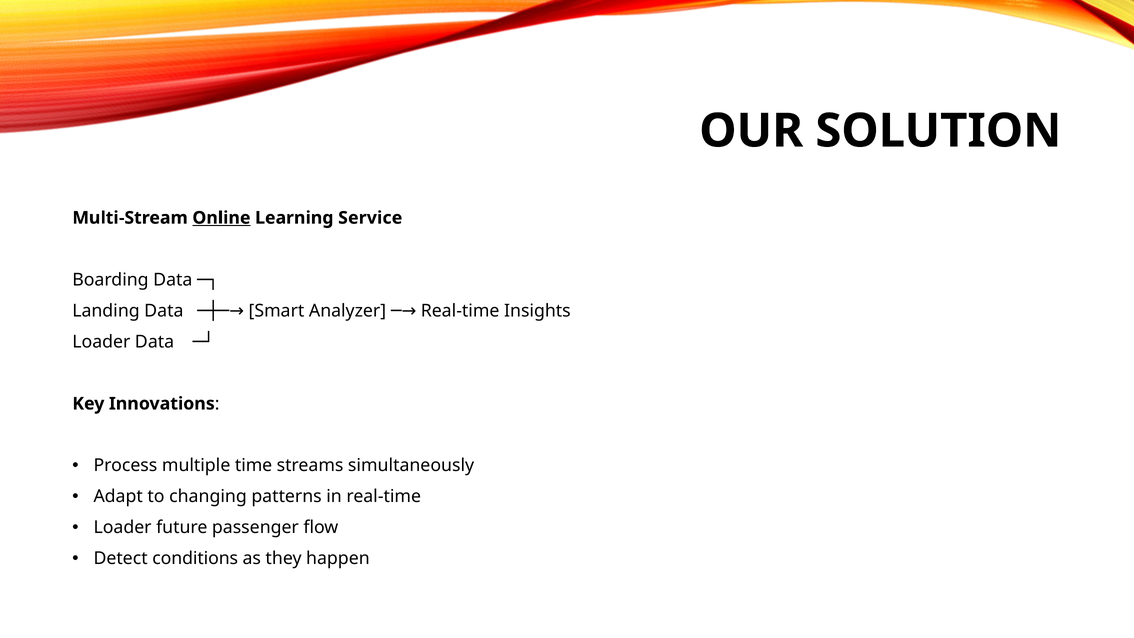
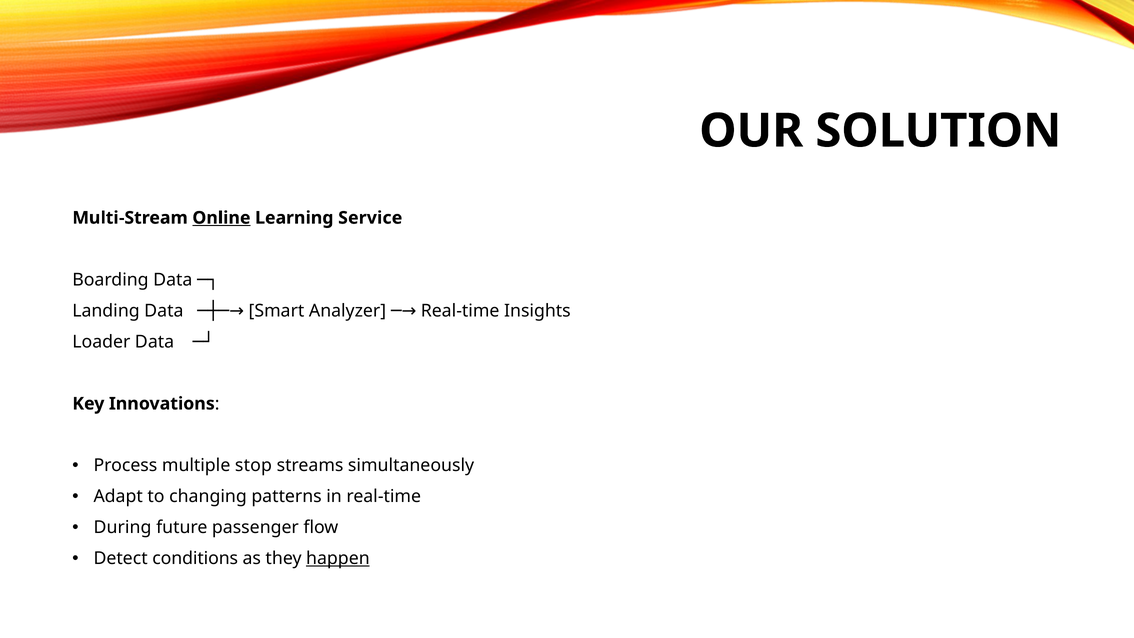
time: time -> stop
Loader at (123, 527): Loader -> During
happen underline: none -> present
